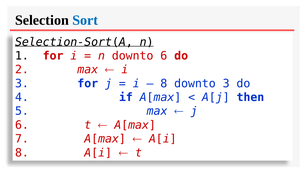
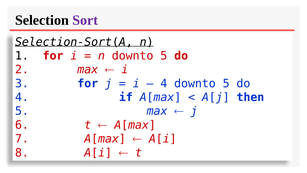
Sort colour: blue -> purple
n downto 6: 6 -> 5
8 at (164, 83): 8 -> 4
3 at (226, 83): 3 -> 5
